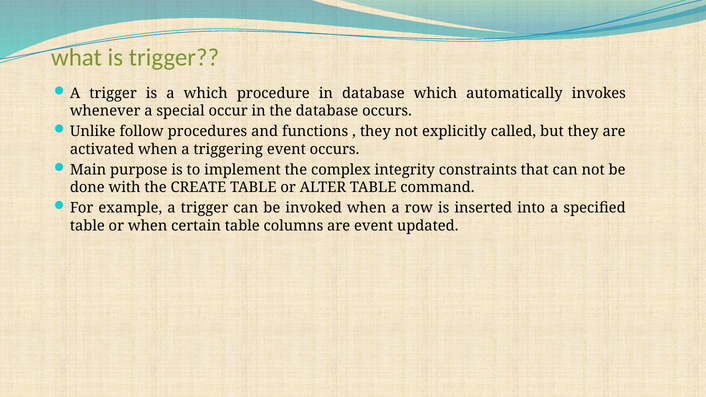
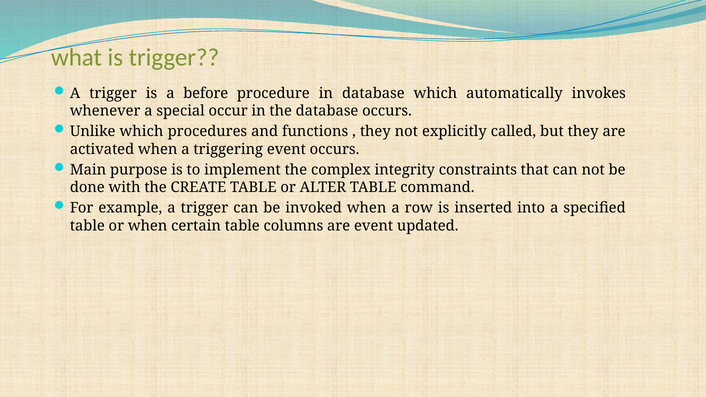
a which: which -> before
Unlike follow: follow -> which
